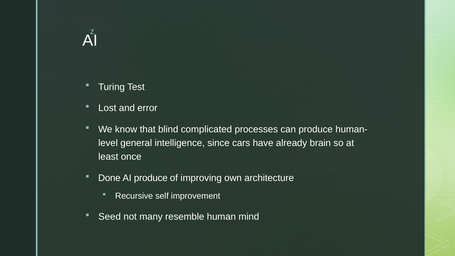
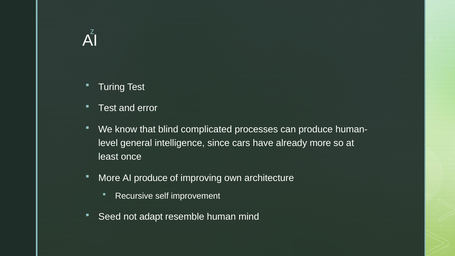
Lost at (107, 108): Lost -> Test
already brain: brain -> more
Done at (109, 178): Done -> More
many: many -> adapt
